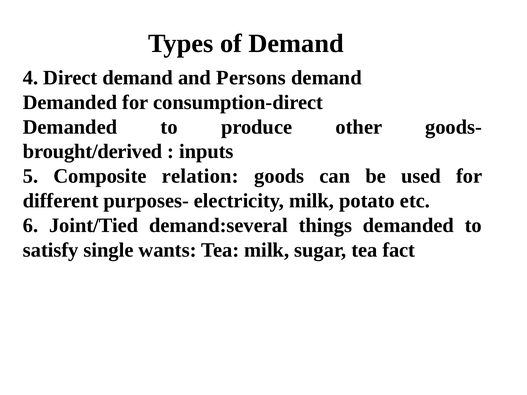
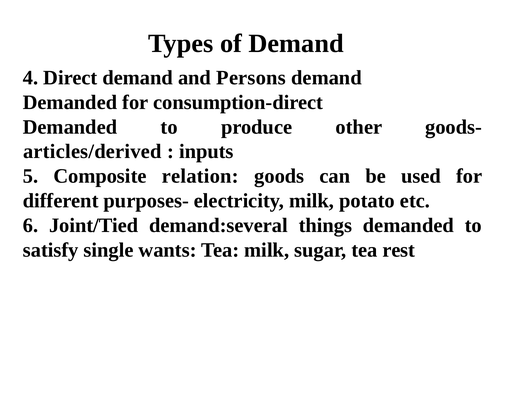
brought/derived: brought/derived -> articles/derived
fact: fact -> rest
